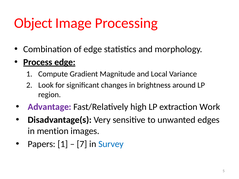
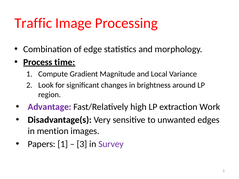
Object: Object -> Traffic
Process edge: edge -> time
7: 7 -> 3
Survey colour: blue -> purple
